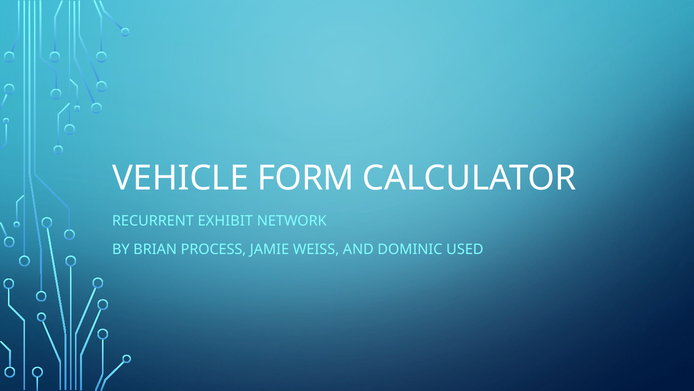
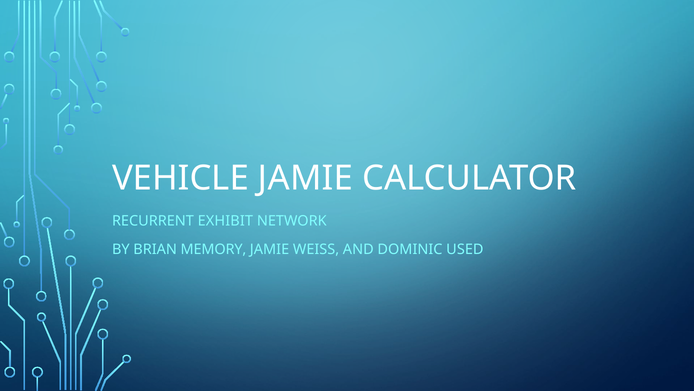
VEHICLE FORM: FORM -> JAMIE
PROCESS: PROCESS -> MEMORY
